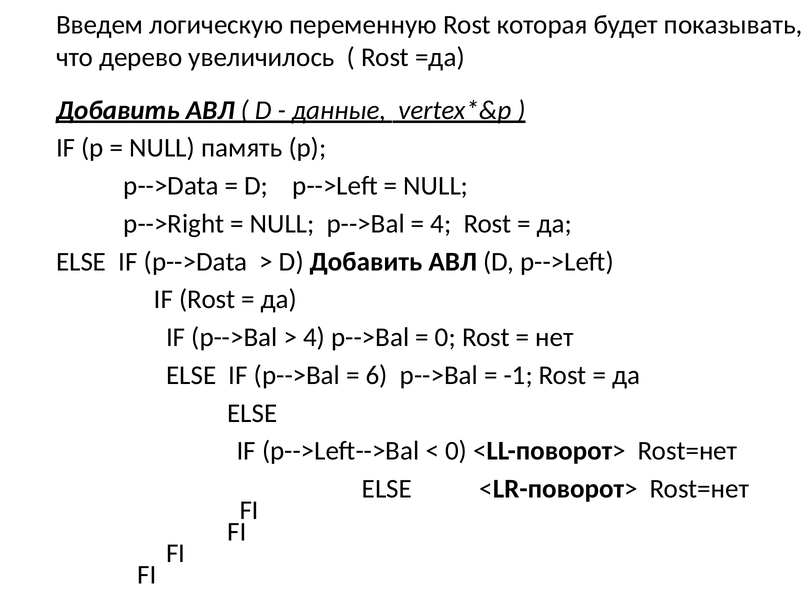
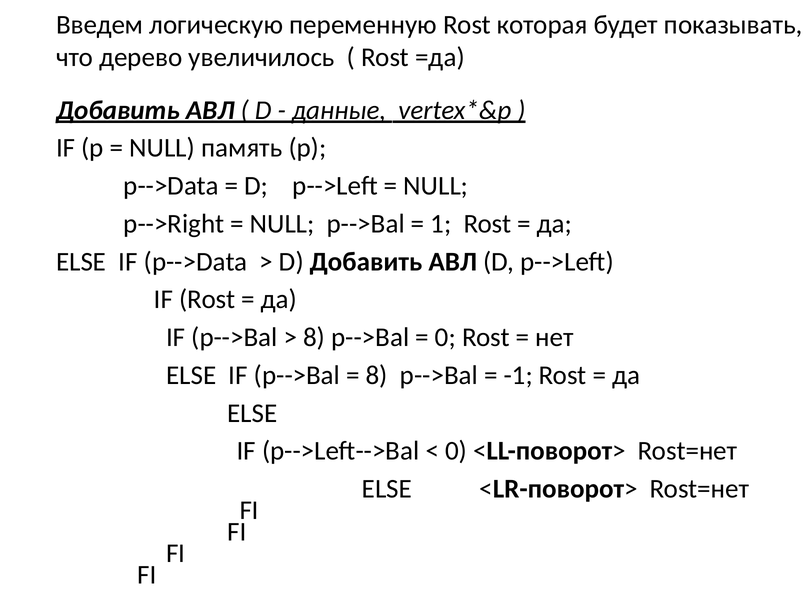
4 at (441, 224): 4 -> 1
4 at (314, 337): 4 -> 8
6 at (377, 375): 6 -> 8
